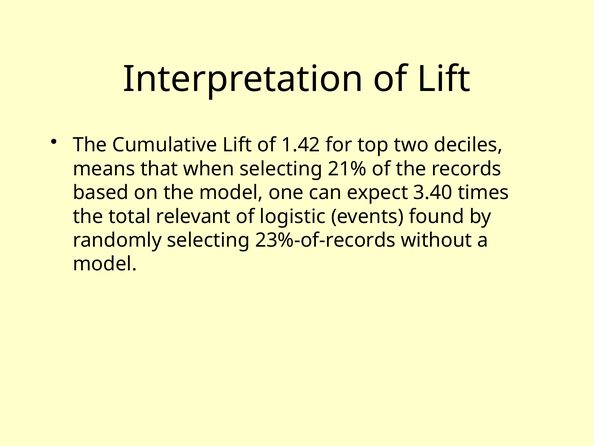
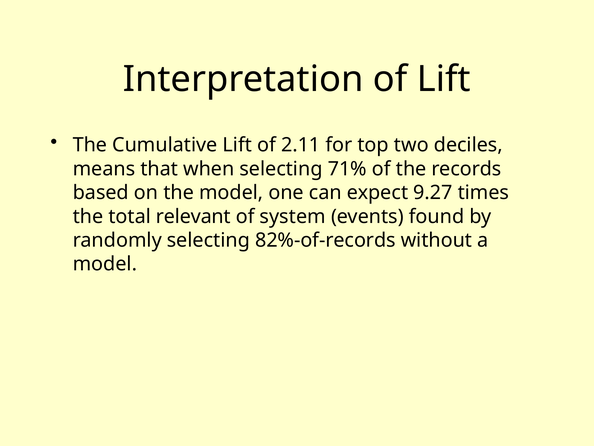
1.42: 1.42 -> 2.11
21%: 21% -> 71%
3.40: 3.40 -> 9.27
logistic: logistic -> system
23%-of-records: 23%-of-records -> 82%-of-records
